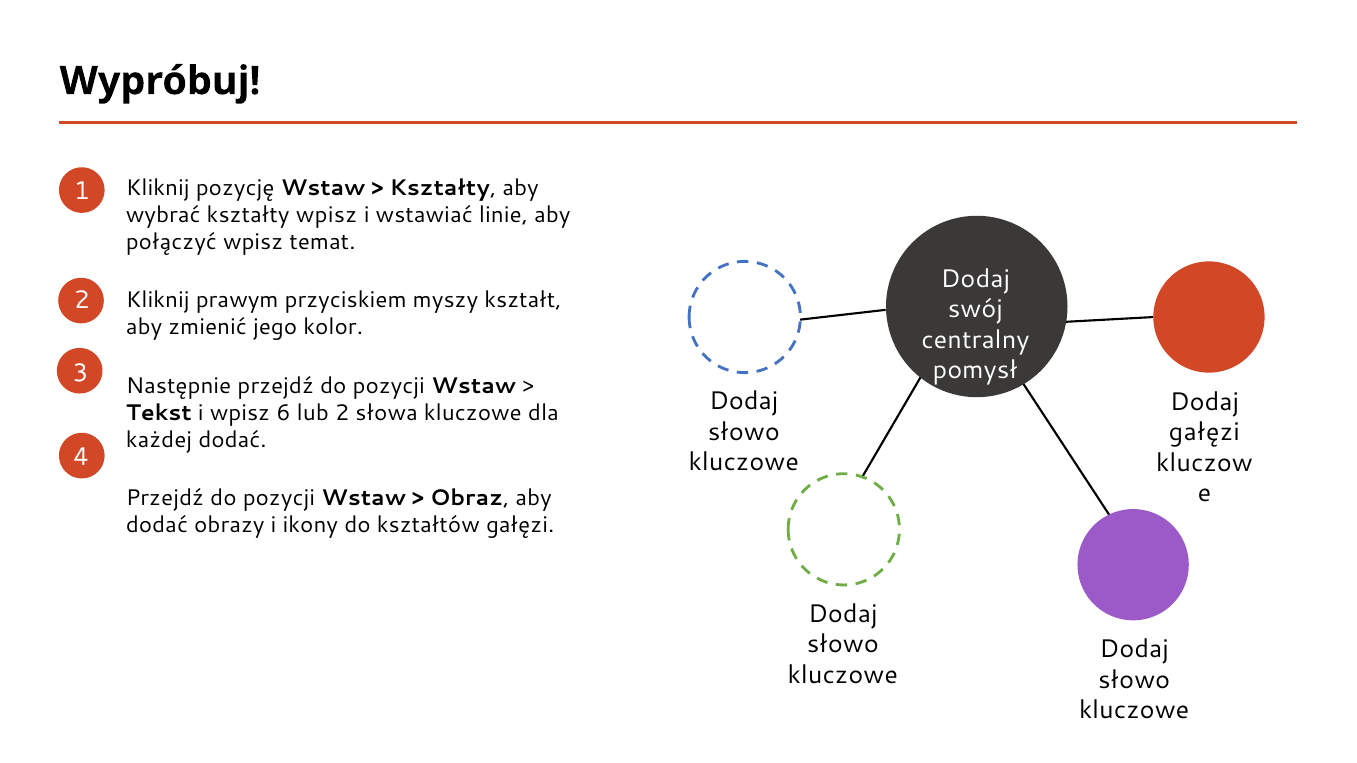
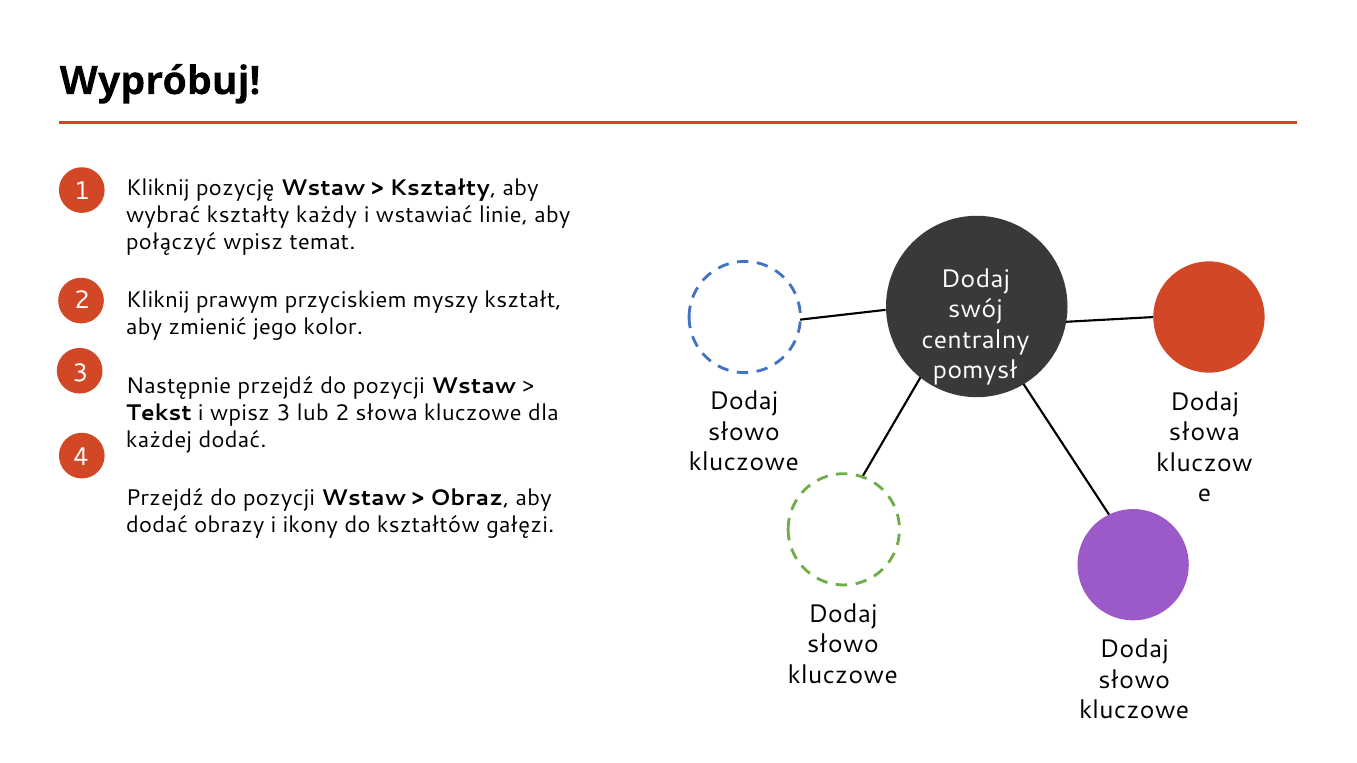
kształty wpisz: wpisz -> każdy
wpisz 6: 6 -> 3
gałęzi at (1204, 432): gałęzi -> słowa
